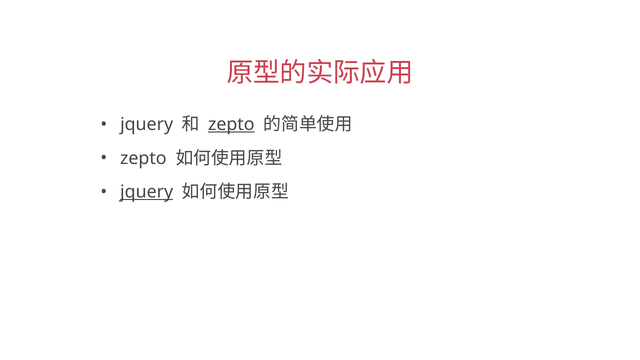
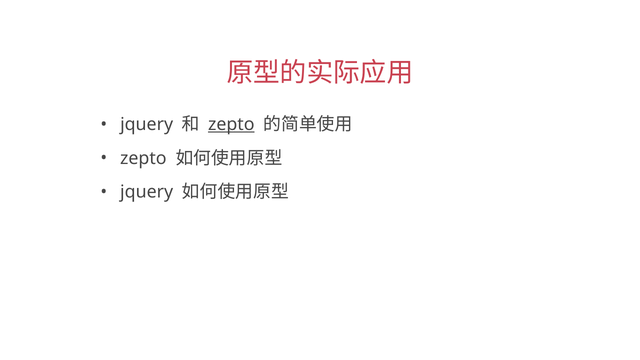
jquery at (147, 192) underline: present -> none
